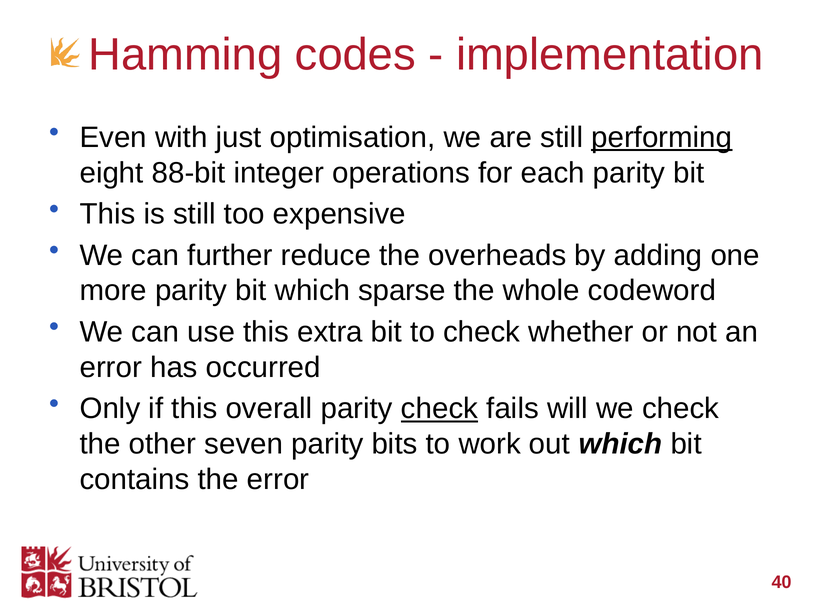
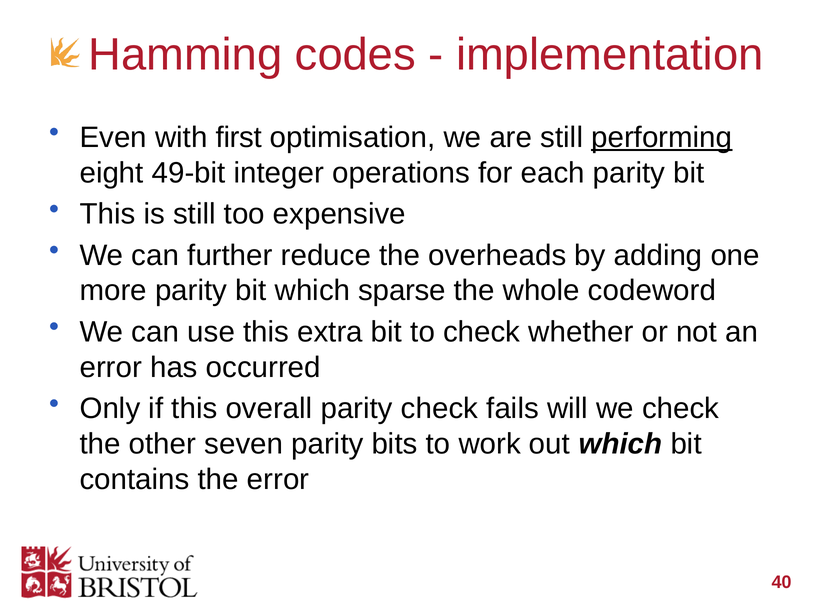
just: just -> first
88-bit: 88-bit -> 49-bit
check at (440, 409) underline: present -> none
